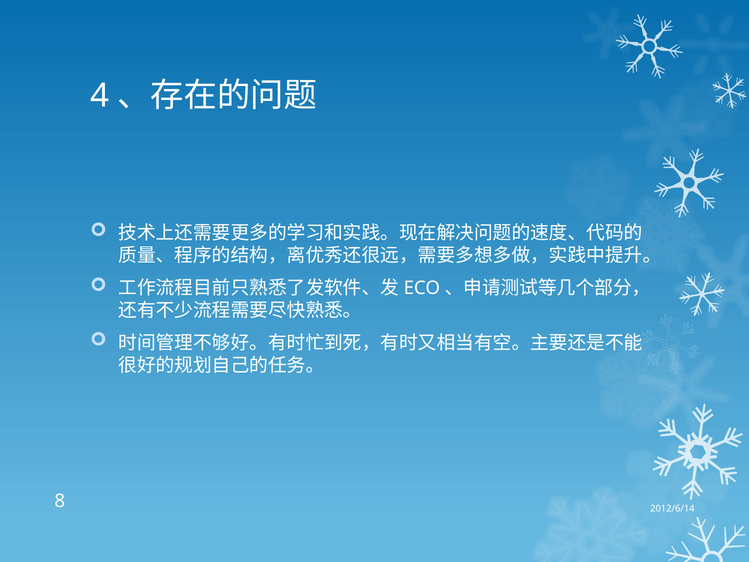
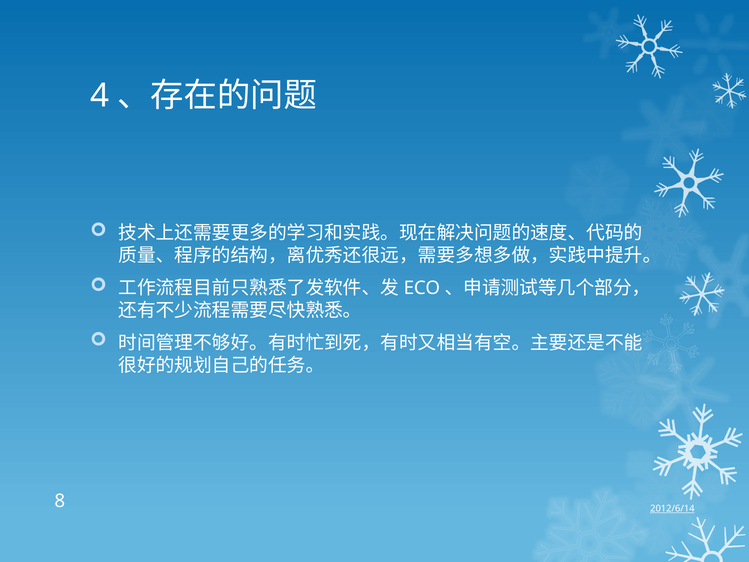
2012/6/14 underline: none -> present
